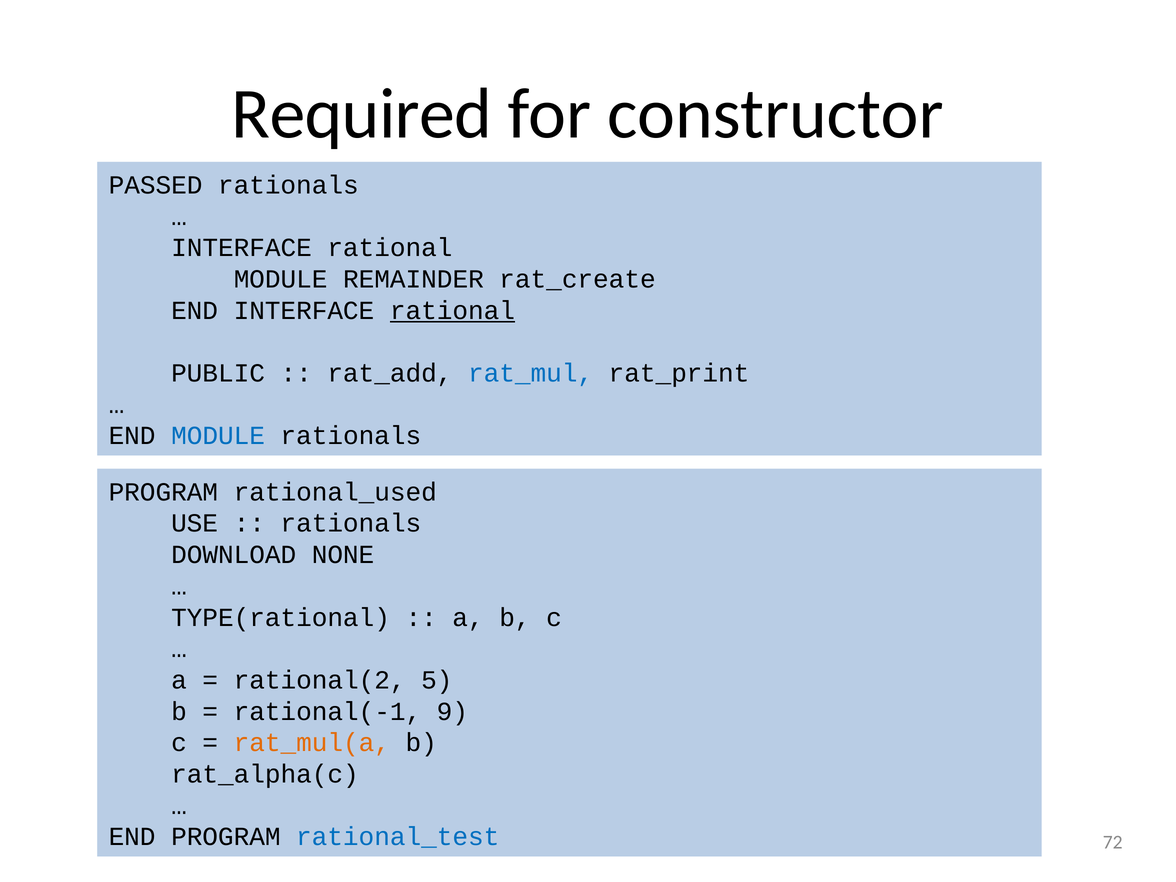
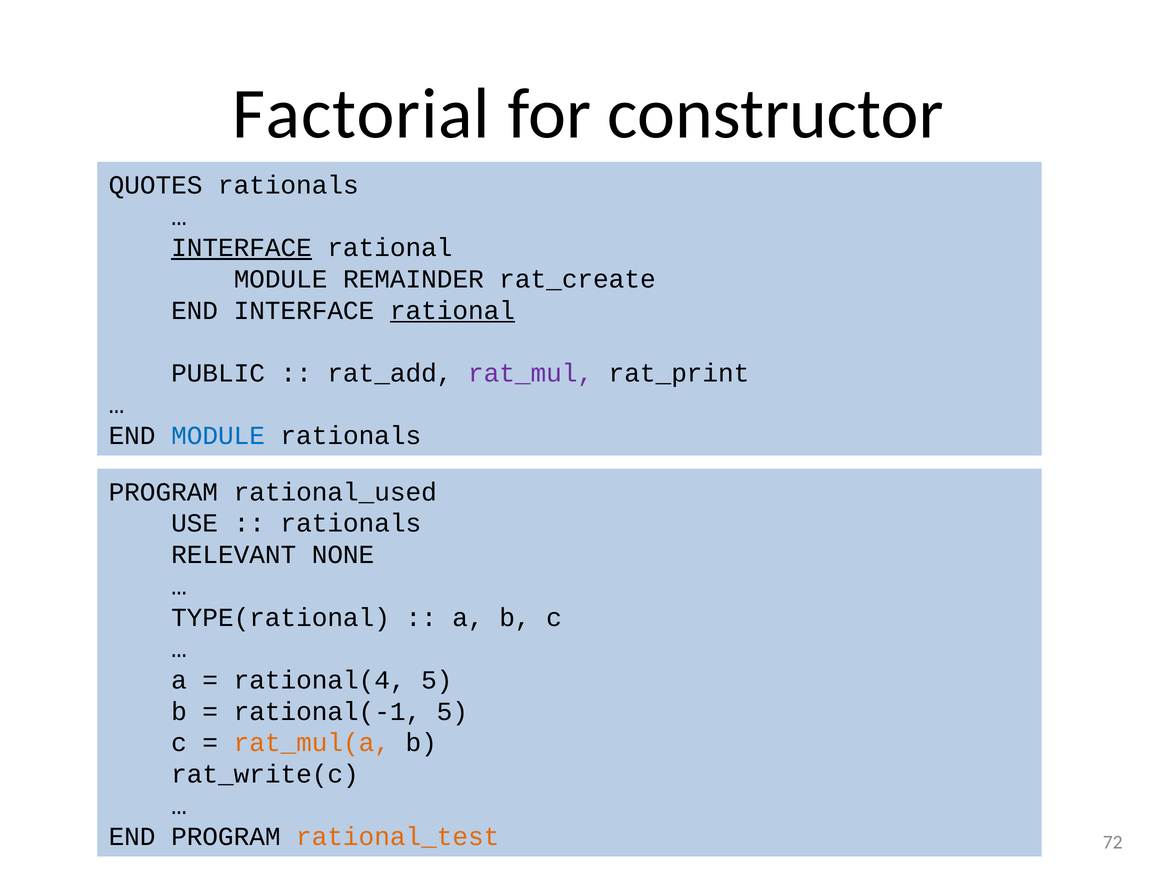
Required: Required -> Factorial
PASSED: PASSED -> QUOTES
INTERFACE at (242, 248) underline: none -> present
rat_mul colour: blue -> purple
DOWNLOAD: DOWNLOAD -> RELEVANT
rational(2: rational(2 -> rational(4
rational(-1 9: 9 -> 5
rat_alpha(c: rat_alpha(c -> rat_write(c
rational_test colour: blue -> orange
